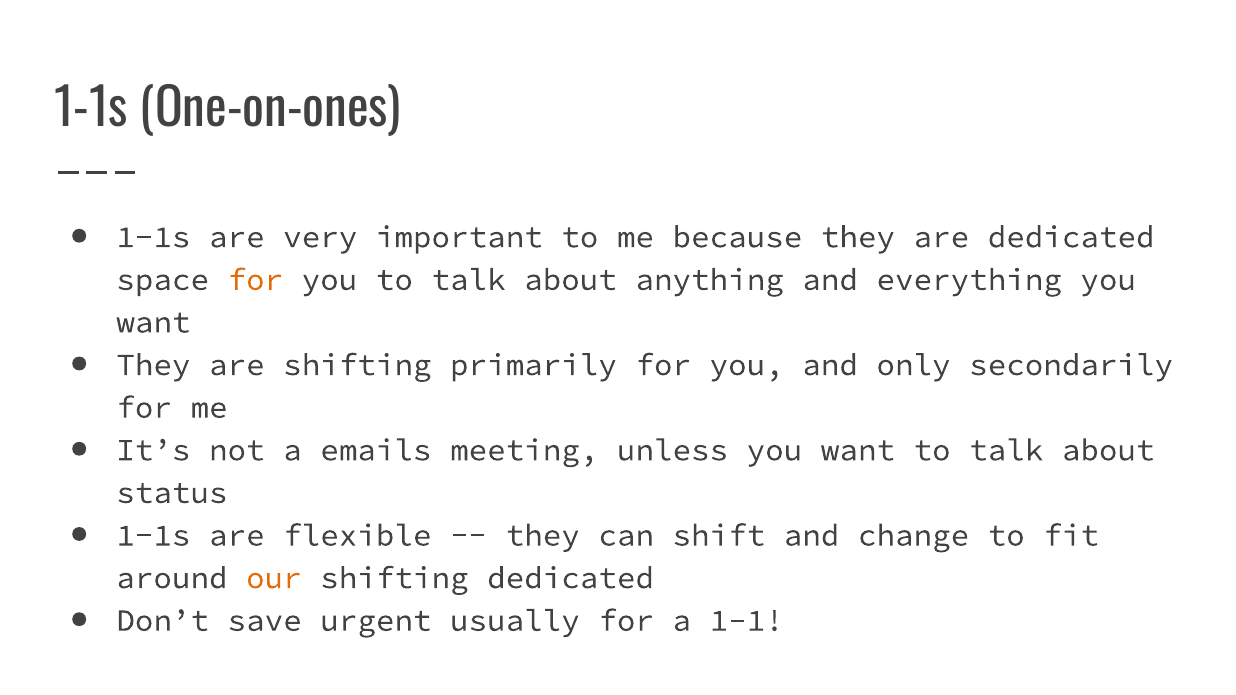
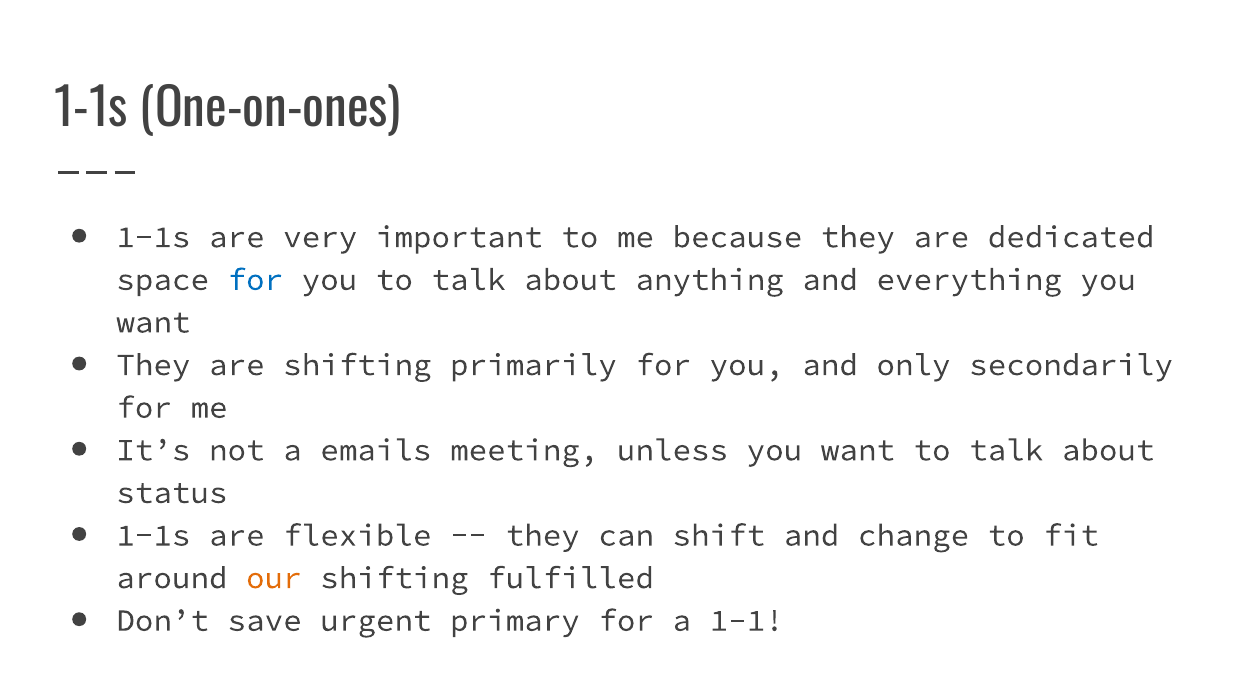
for at (255, 280) colour: orange -> blue
shifting dedicated: dedicated -> fulfilled
usually: usually -> primary
